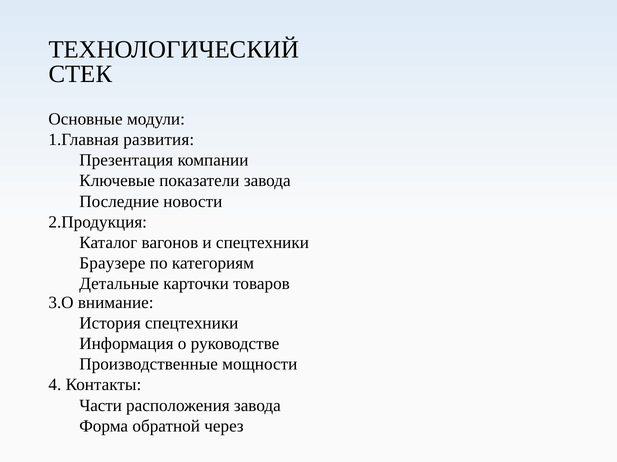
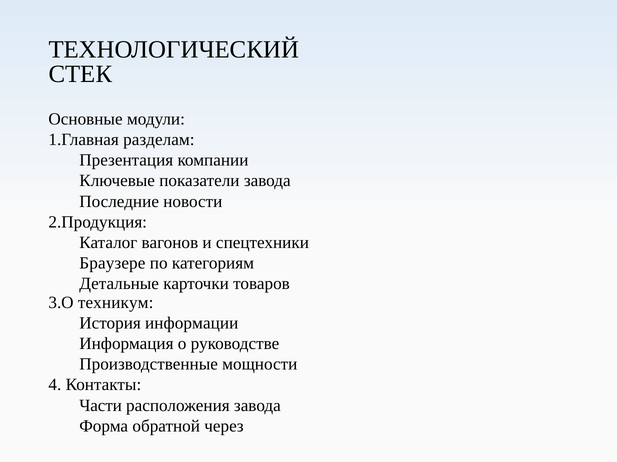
развития: развития -> разделам
внимание: внимание -> техникум
История спецтехники: спецтехники -> информации
